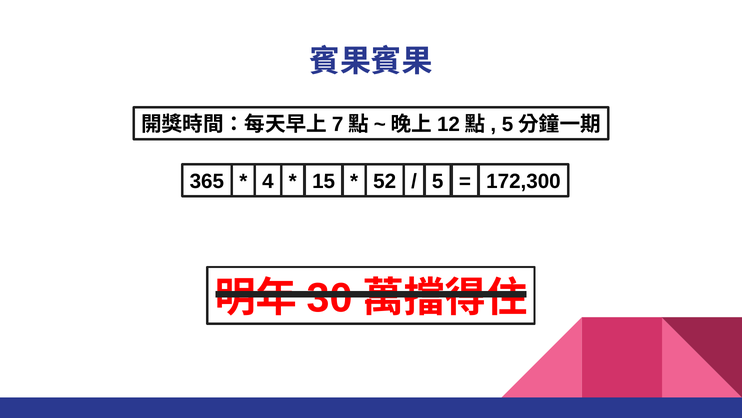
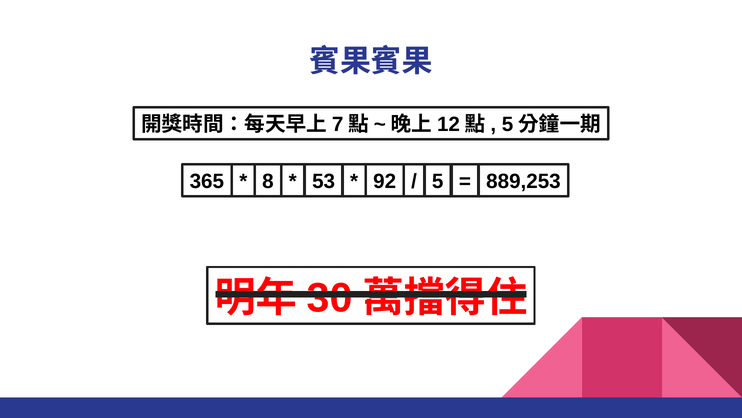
4: 4 -> 8
15: 15 -> 53
52: 52 -> 92
172,300: 172,300 -> 889,253
